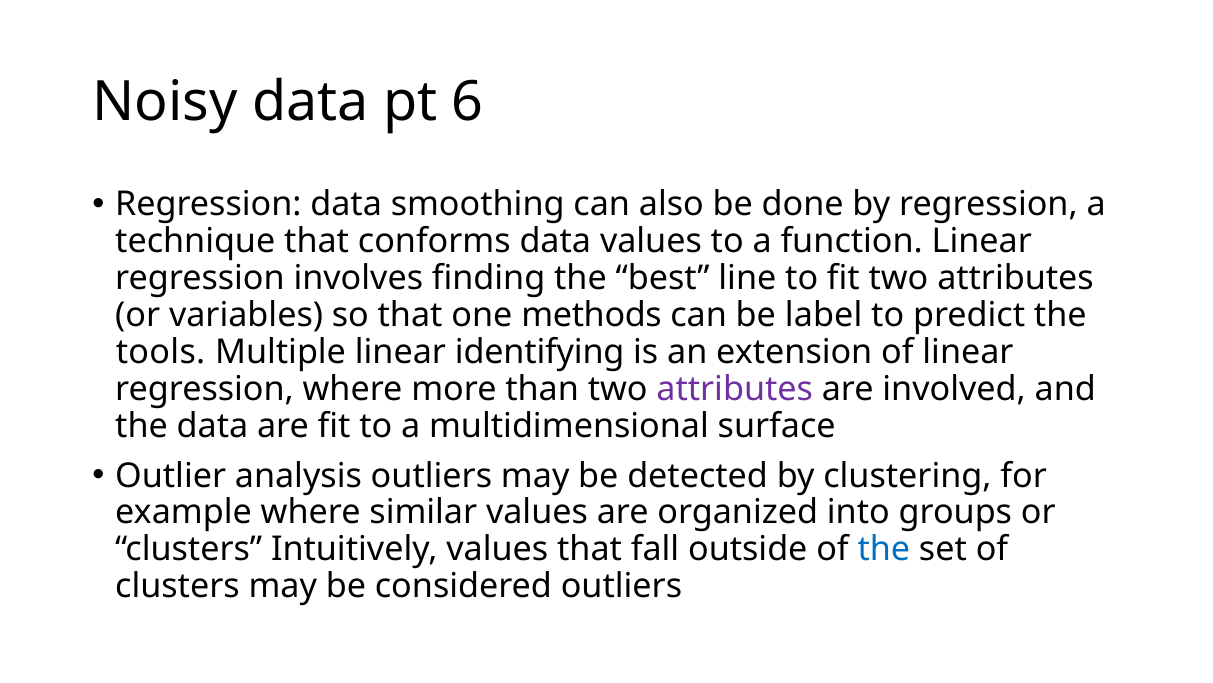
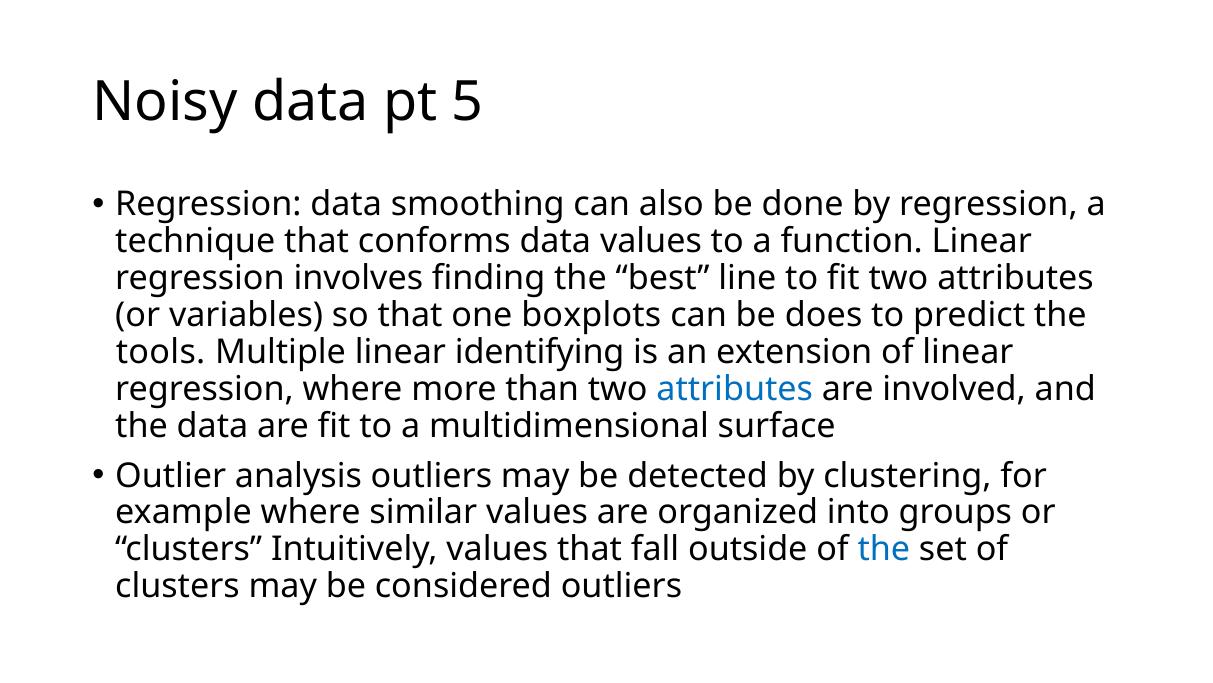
6: 6 -> 5
methods: methods -> boxplots
label: label -> does
attributes at (735, 389) colour: purple -> blue
